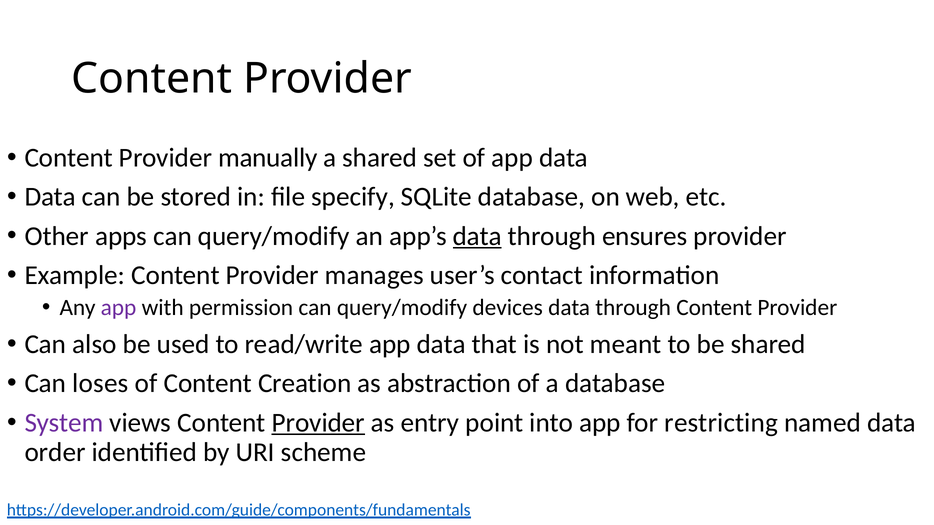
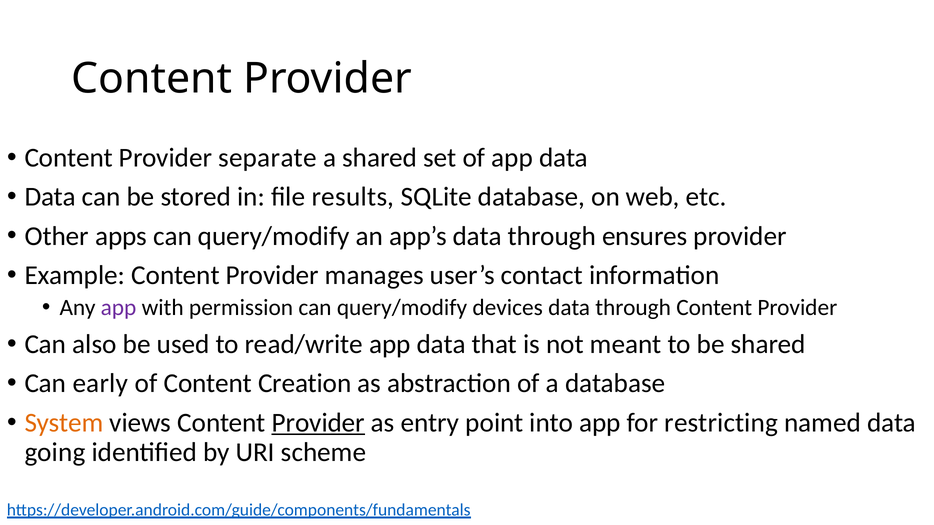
manually: manually -> separate
specify: specify -> results
data at (477, 236) underline: present -> none
loses: loses -> early
System colour: purple -> orange
order: order -> going
